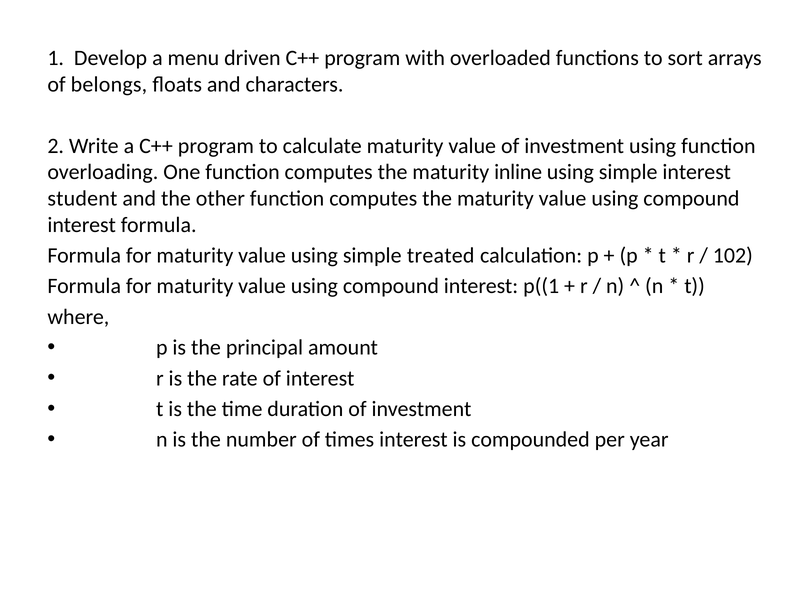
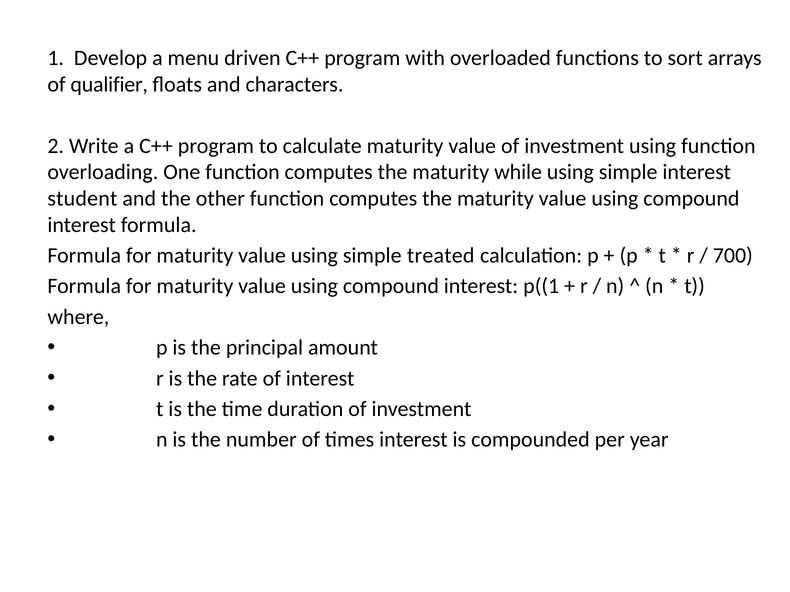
belongs: belongs -> qualifier
inline: inline -> while
102: 102 -> 700
